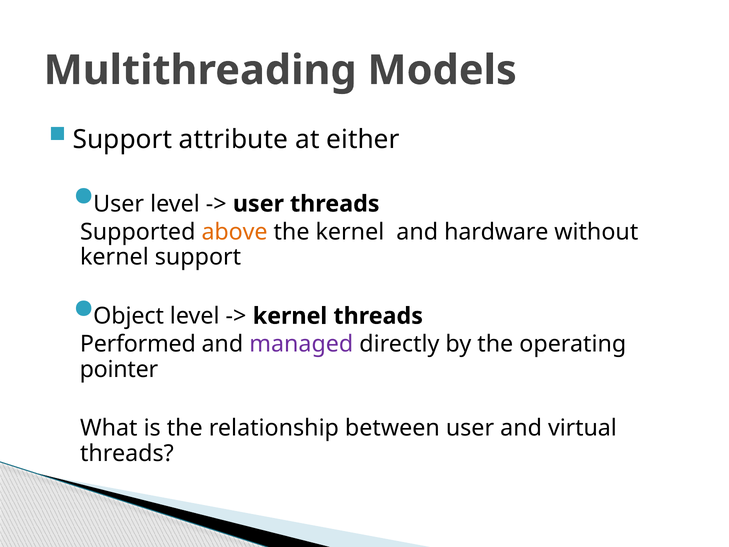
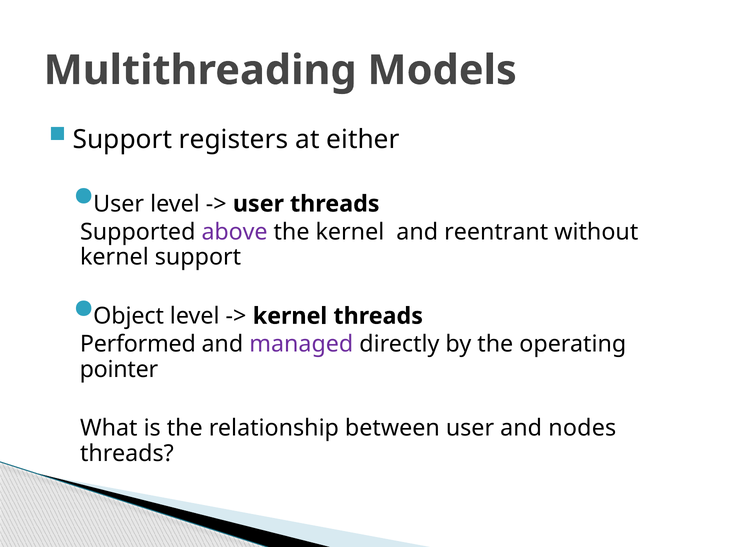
attribute: attribute -> registers
above colour: orange -> purple
hardware: hardware -> reentrant
virtual: virtual -> nodes
